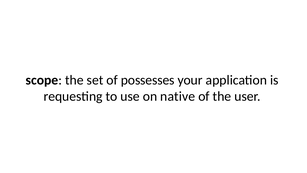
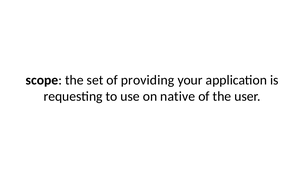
possesses: possesses -> providing
